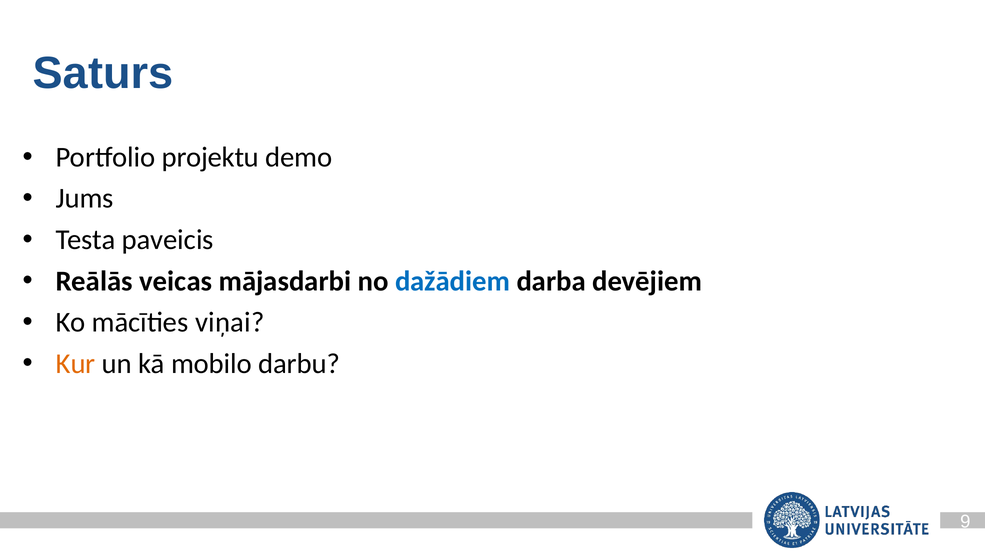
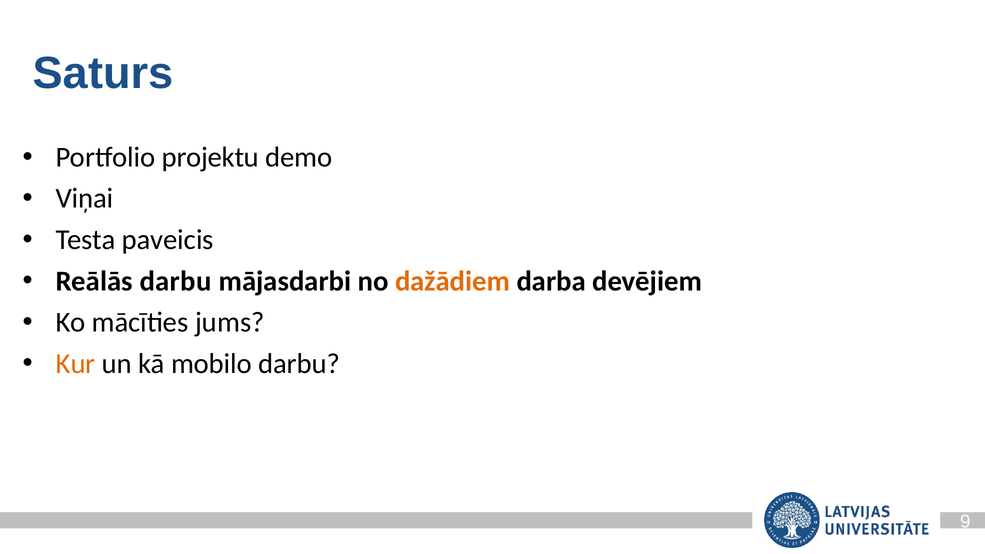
Jums: Jums -> Viņai
Reālās veicas: veicas -> darbu
dažādiem colour: blue -> orange
viņai: viņai -> jums
